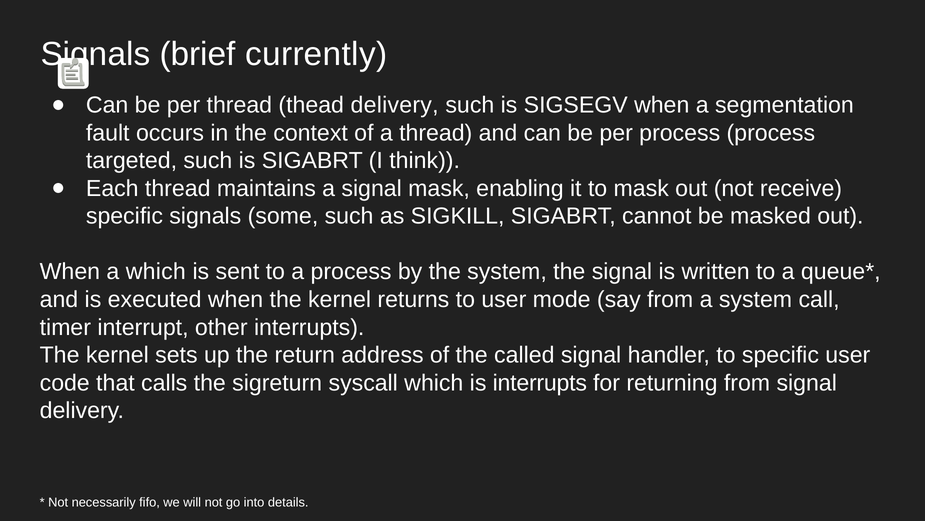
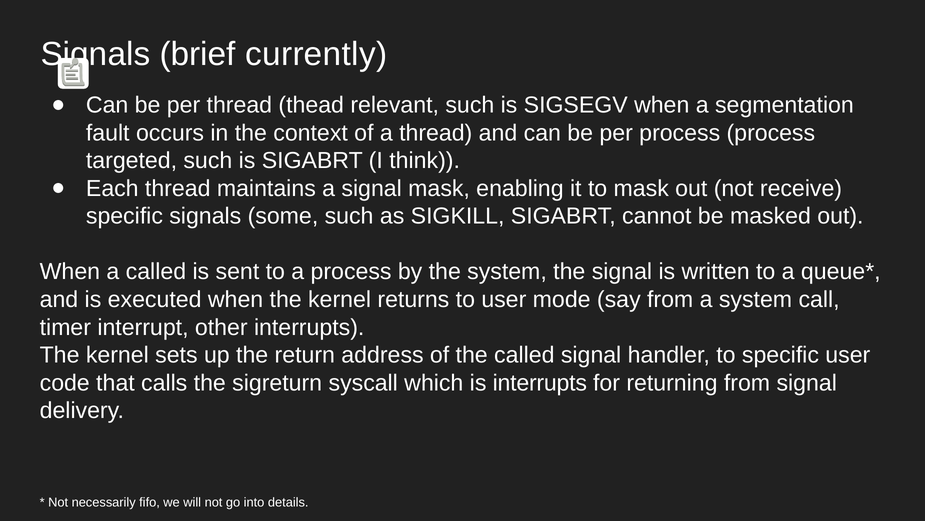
thead delivery: delivery -> relevant
a which: which -> called
